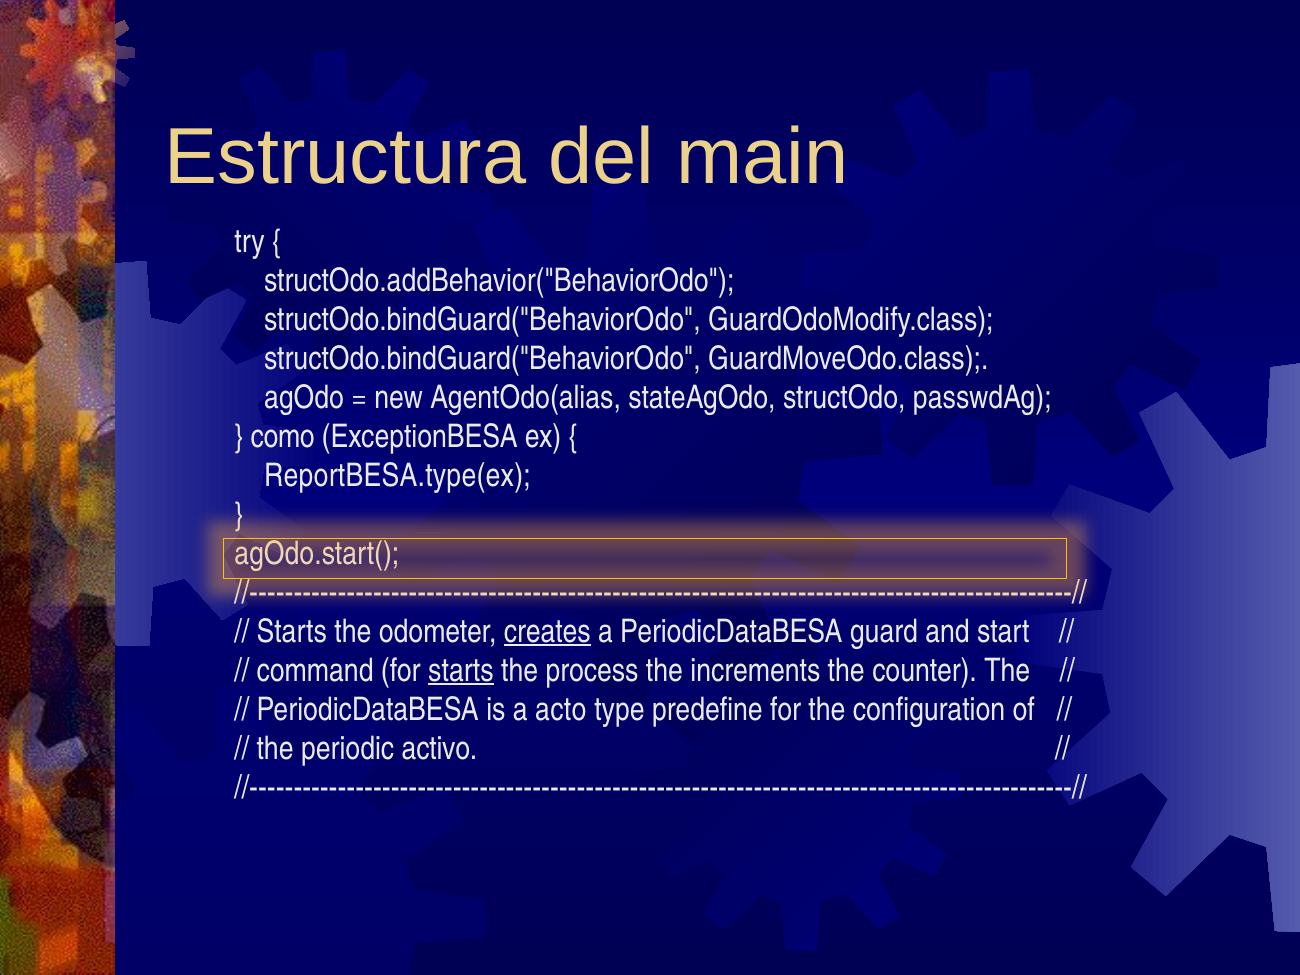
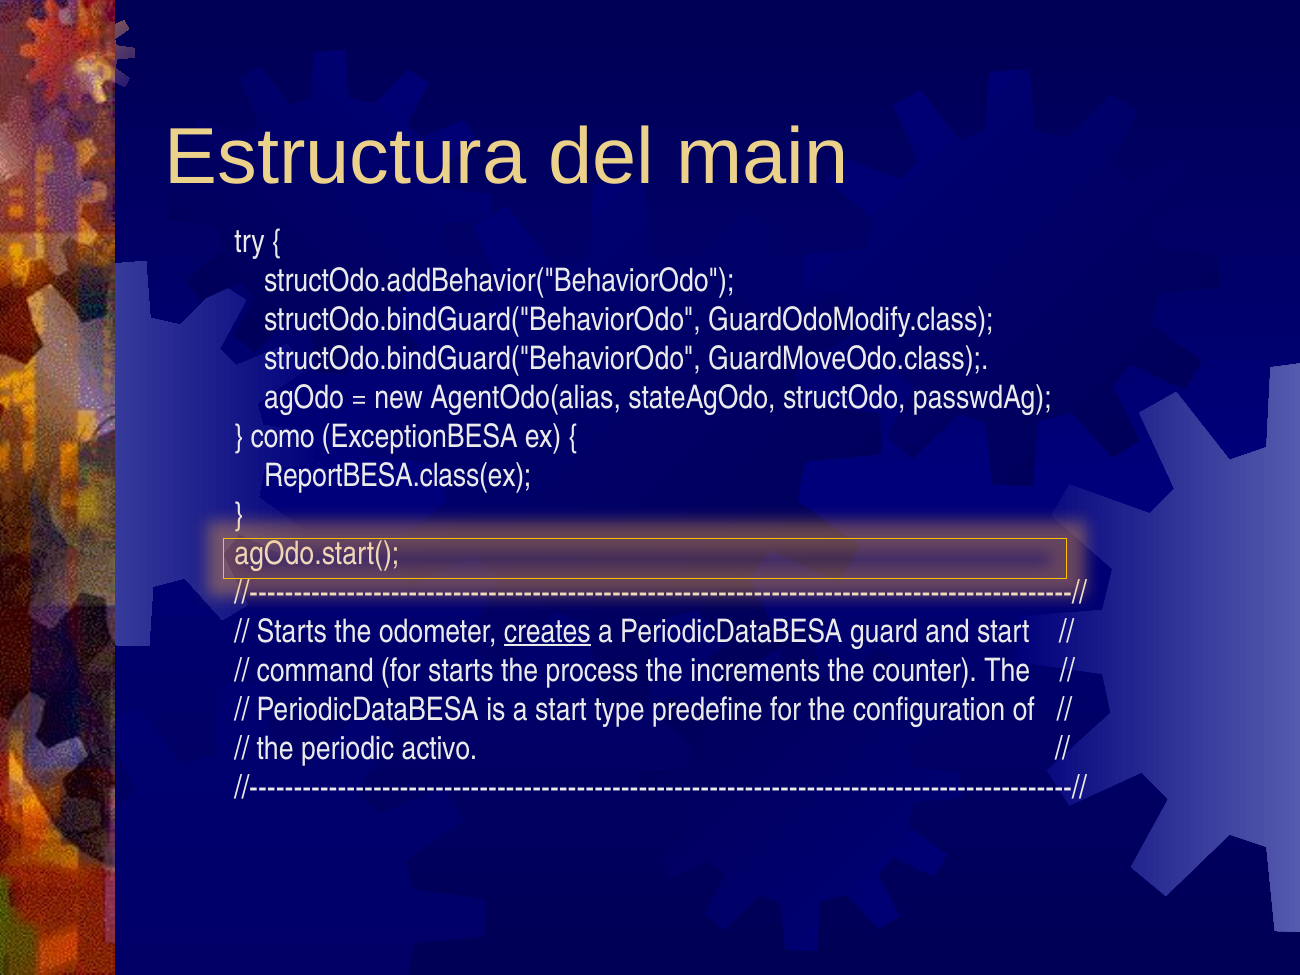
ReportBESA.type(ex: ReportBESA.type(ex -> ReportBESA.class(ex
starts at (461, 670) underline: present -> none
a acto: acto -> start
